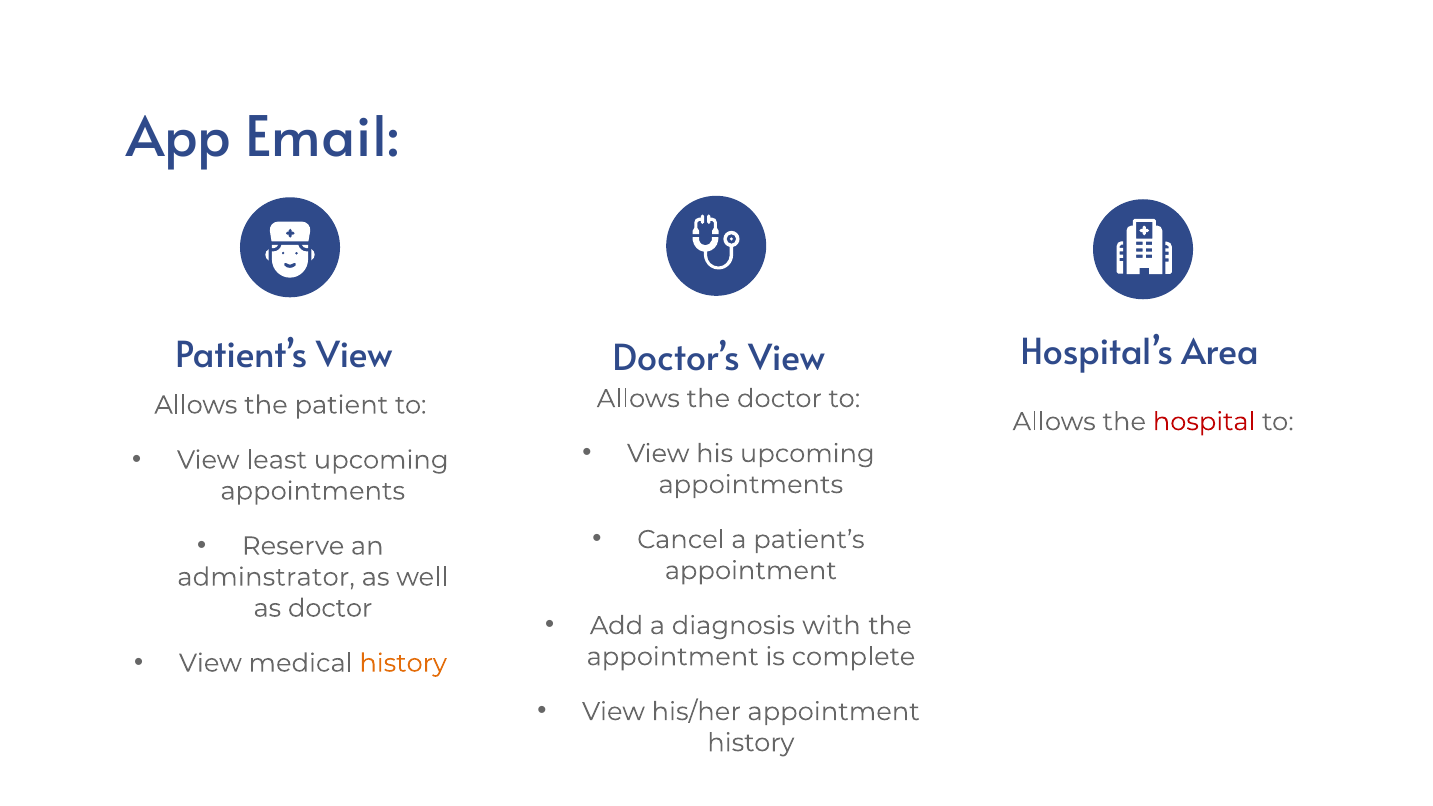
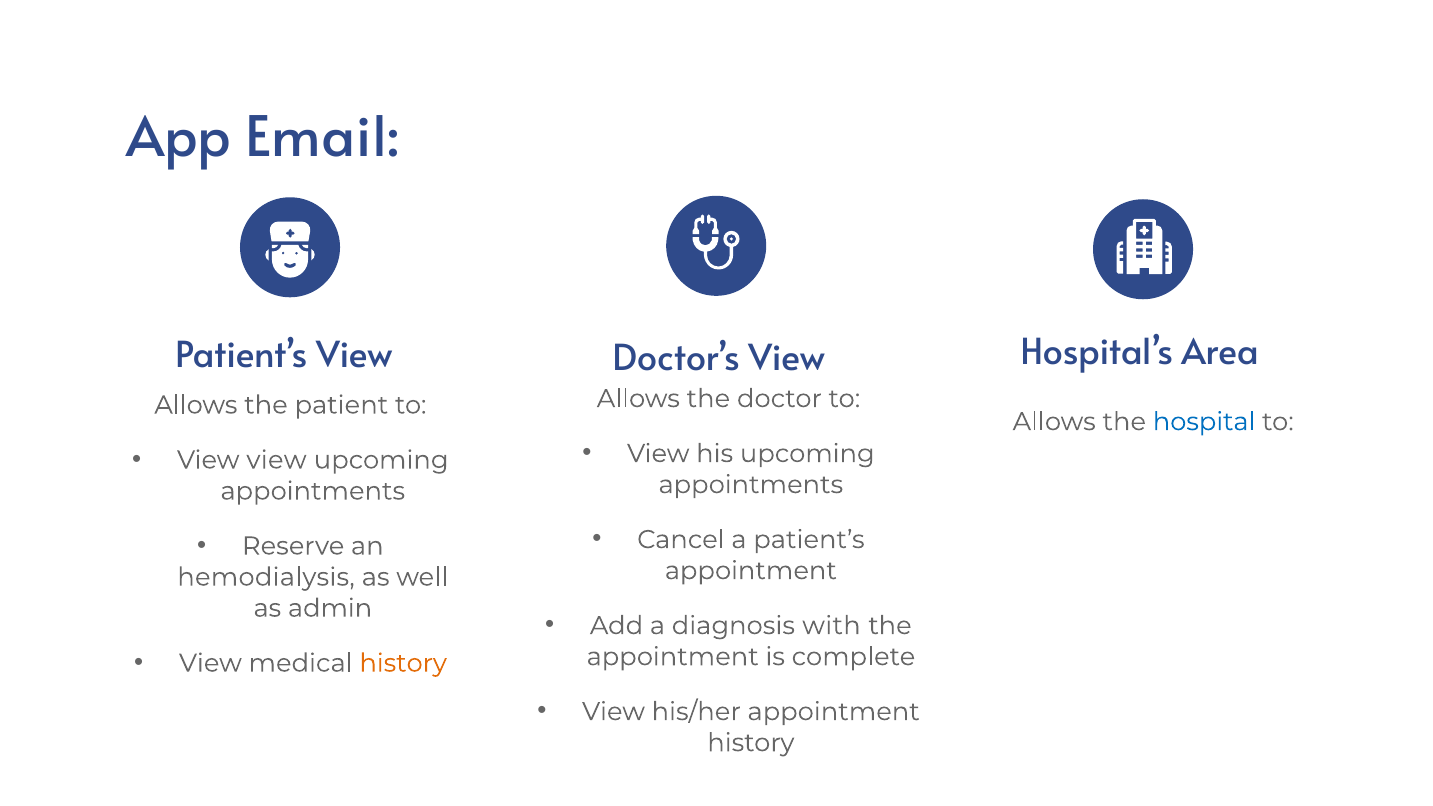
hospital colour: red -> blue
View least: least -> view
adminstrator: adminstrator -> hemodialysis
as doctor: doctor -> admin
